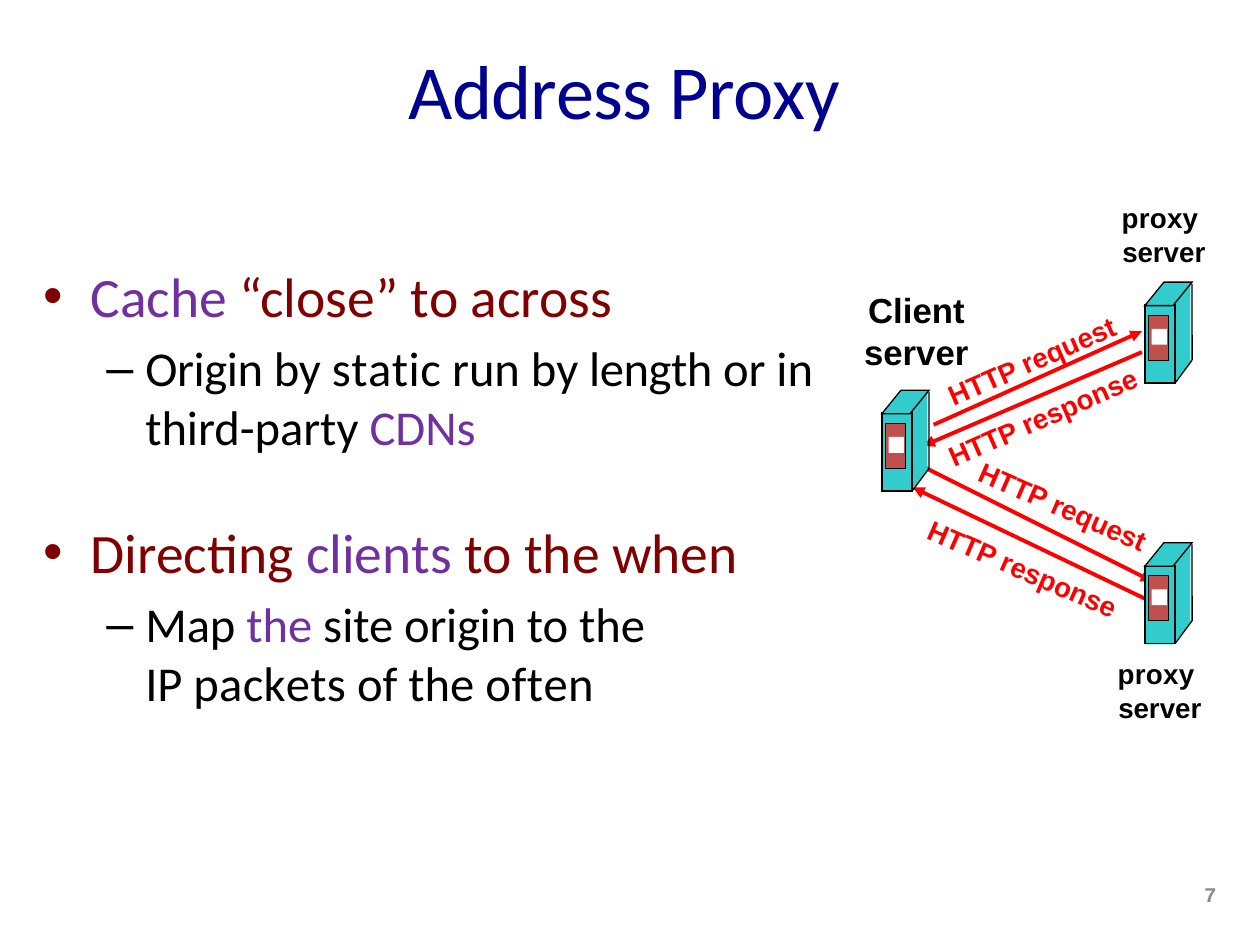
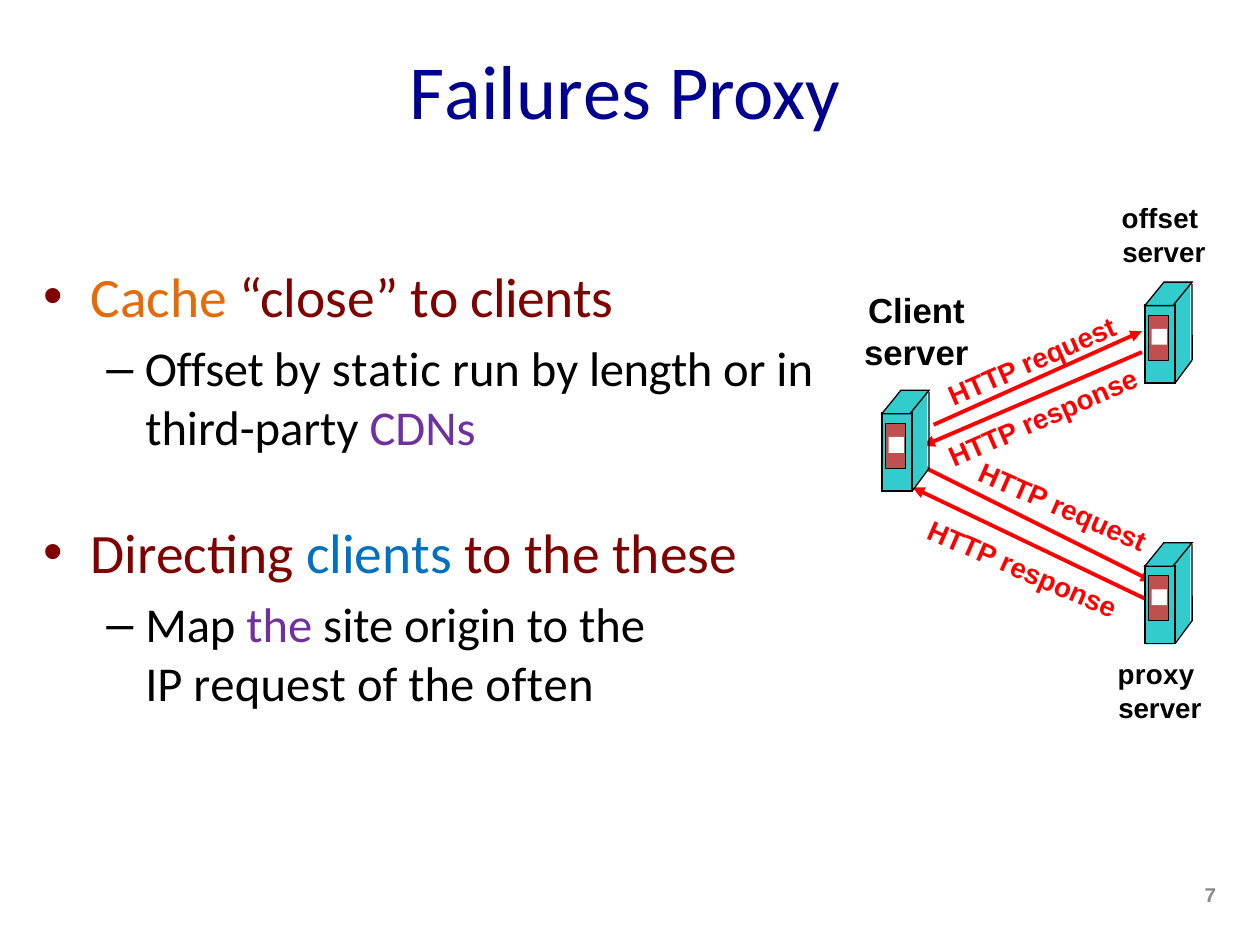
Address: Address -> Failures
proxy at (1160, 219): proxy -> offset
Cache colour: purple -> orange
to across: across -> clients
Origin at (204, 371): Origin -> Offset
clients at (379, 555) colour: purple -> blue
when: when -> these
packets: packets -> request
